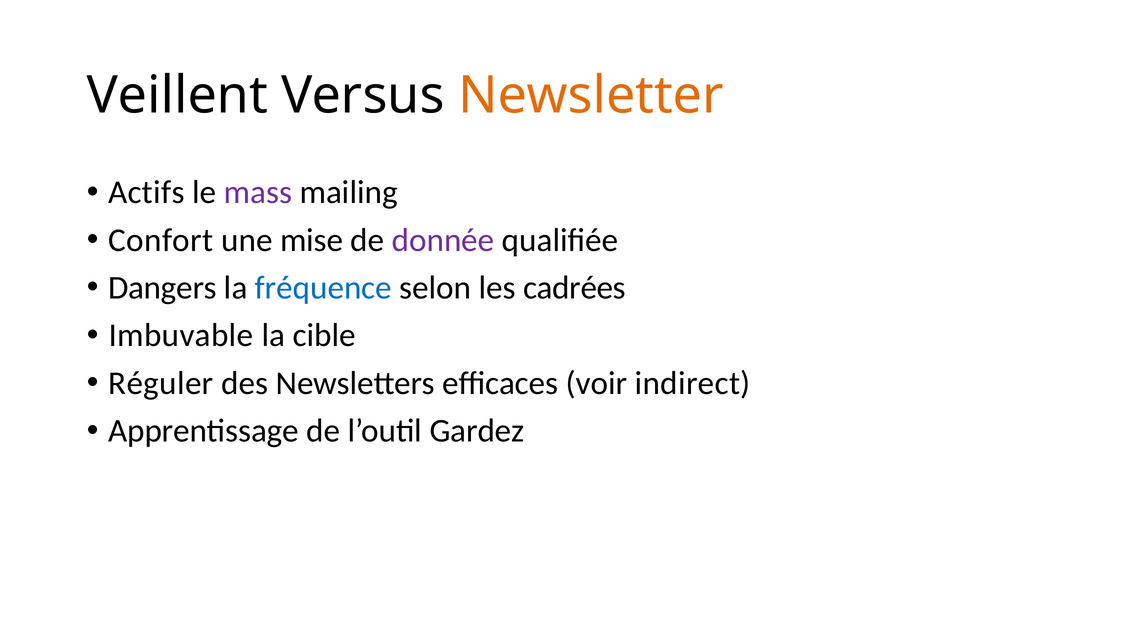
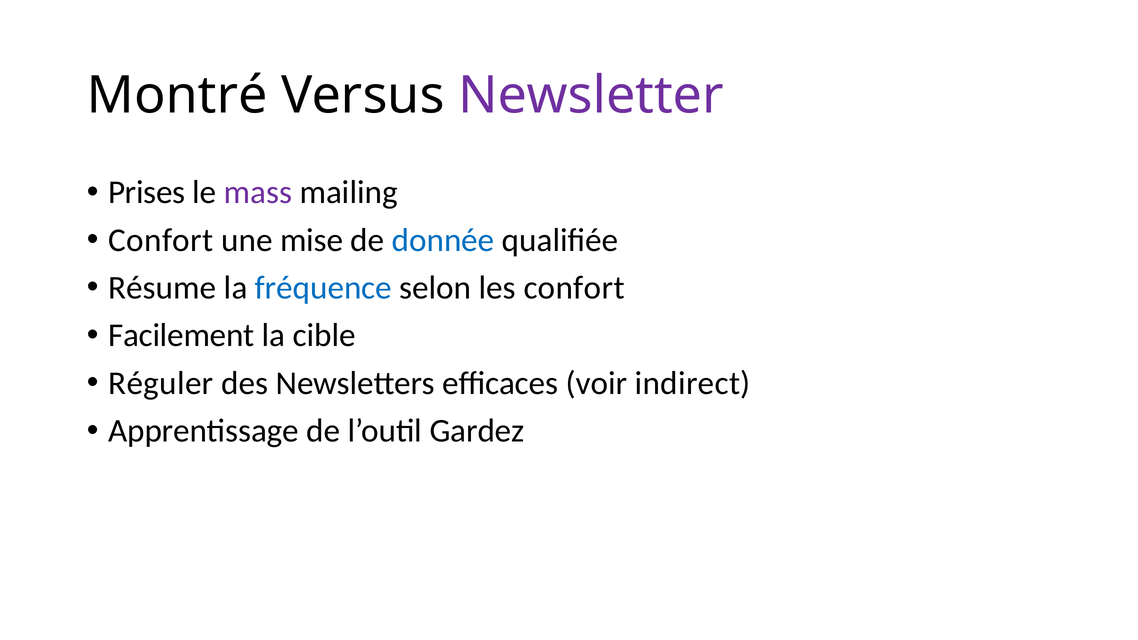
Veillent: Veillent -> Montré
Newsletter colour: orange -> purple
Actifs: Actifs -> Prises
donnée colour: purple -> blue
Dangers: Dangers -> Résume
les cadrées: cadrées -> confort
Imbuvable: Imbuvable -> Facilement
